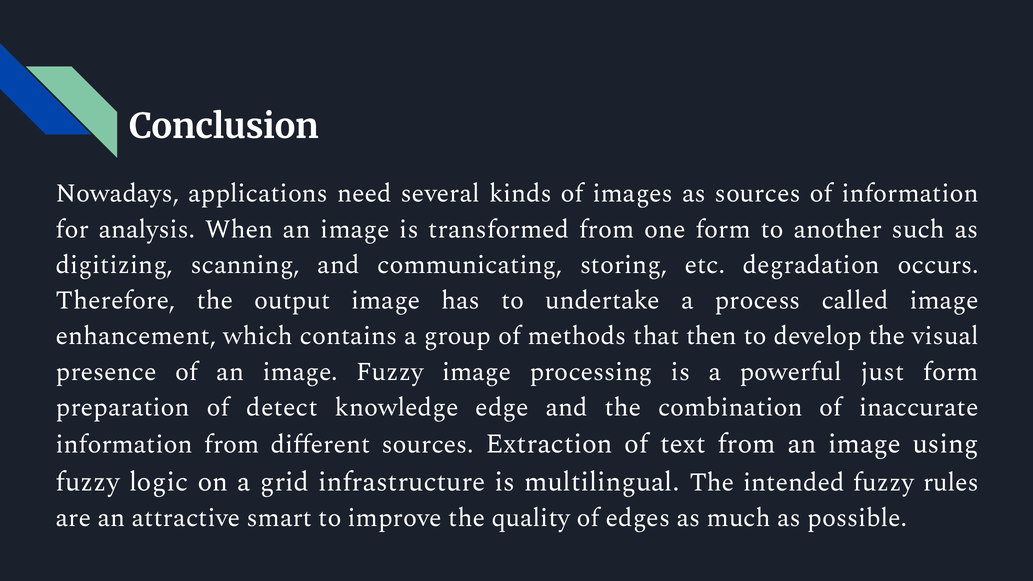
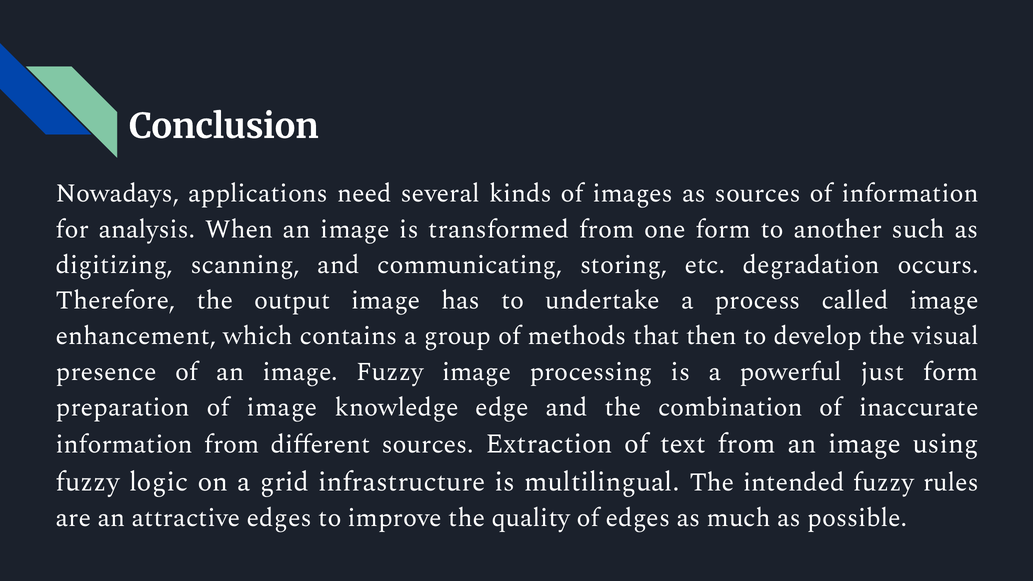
of detect: detect -> image
attractive smart: smart -> edges
